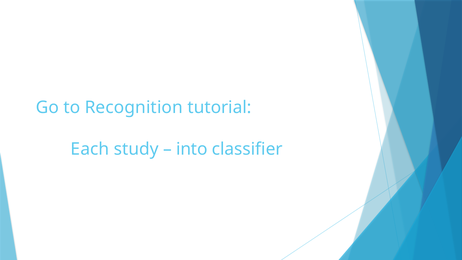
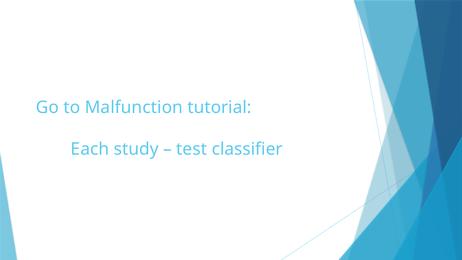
Recognition: Recognition -> Malfunction
into: into -> test
